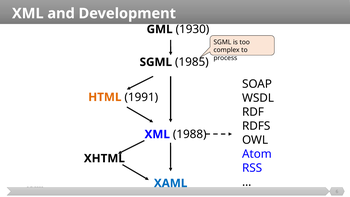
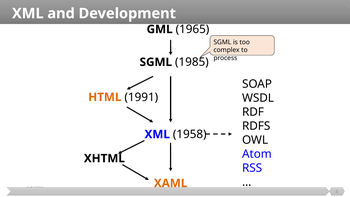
1930: 1930 -> 1965
1988: 1988 -> 1958
XAML colour: blue -> orange
